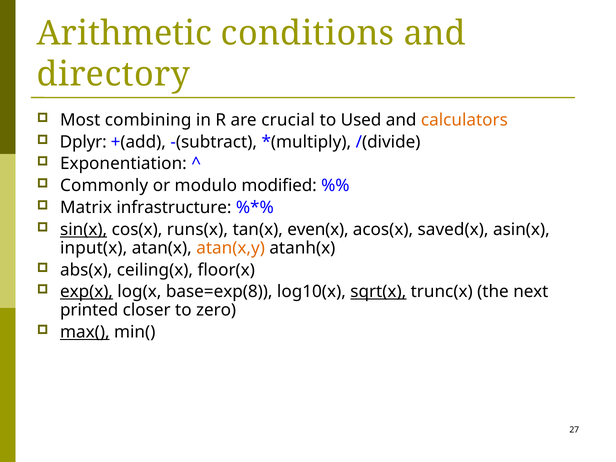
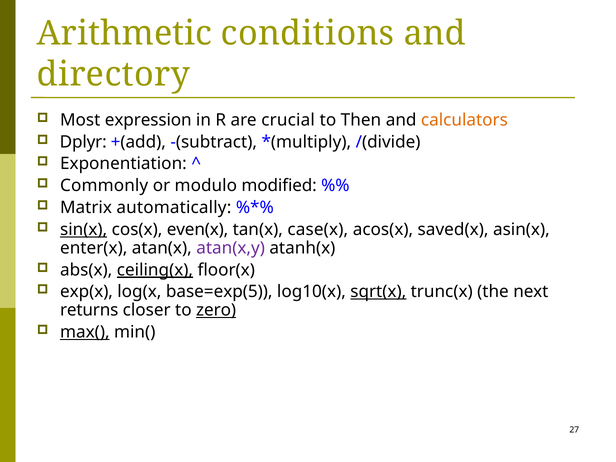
combining: combining -> expression
Used: Used -> Then
infrastructure: infrastructure -> automatically
runs(x: runs(x -> even(x
even(x: even(x -> case(x
input(x: input(x -> enter(x
atan(x,y colour: orange -> purple
ceiling(x underline: none -> present
exp(x underline: present -> none
base=exp(8: base=exp(8 -> base=exp(5
printed: printed -> returns
zero underline: none -> present
